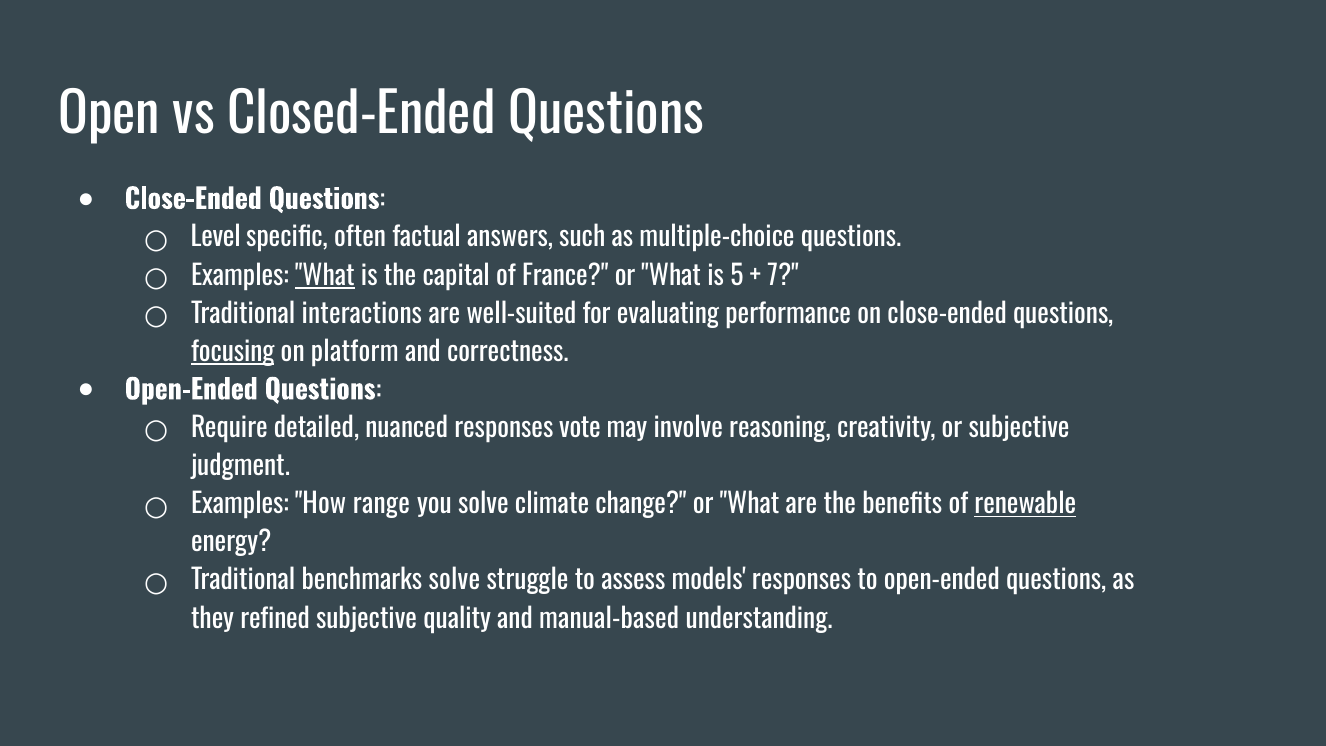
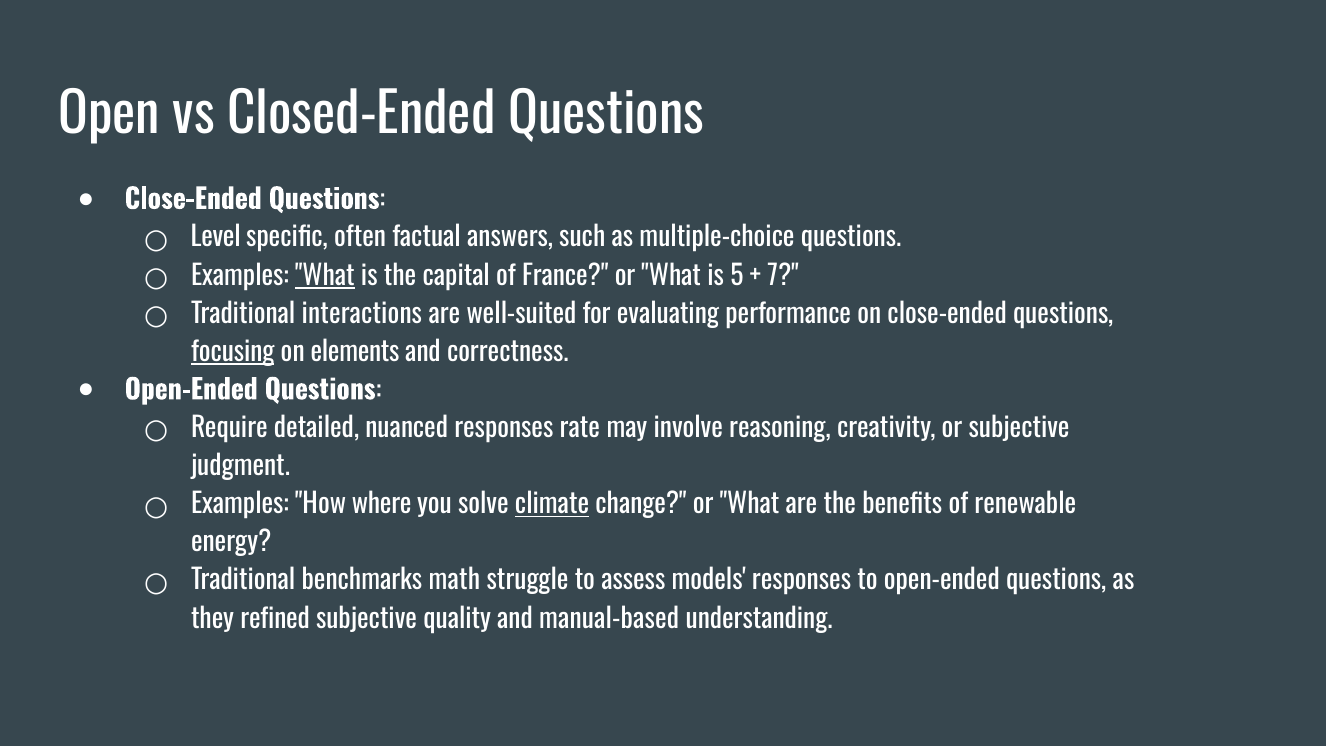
platform: platform -> elements
vote: vote -> rate
range: range -> where
climate underline: none -> present
renewable underline: present -> none
benchmarks solve: solve -> math
